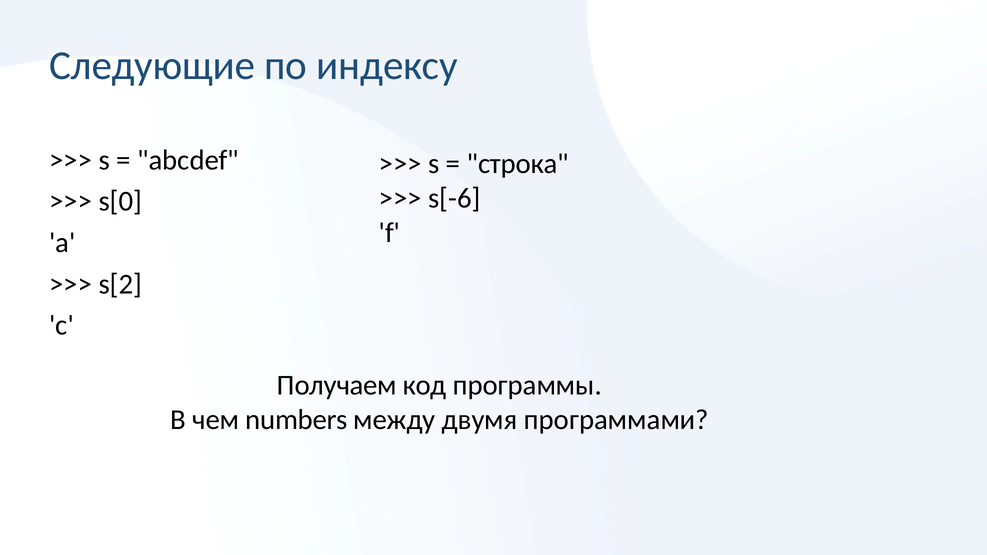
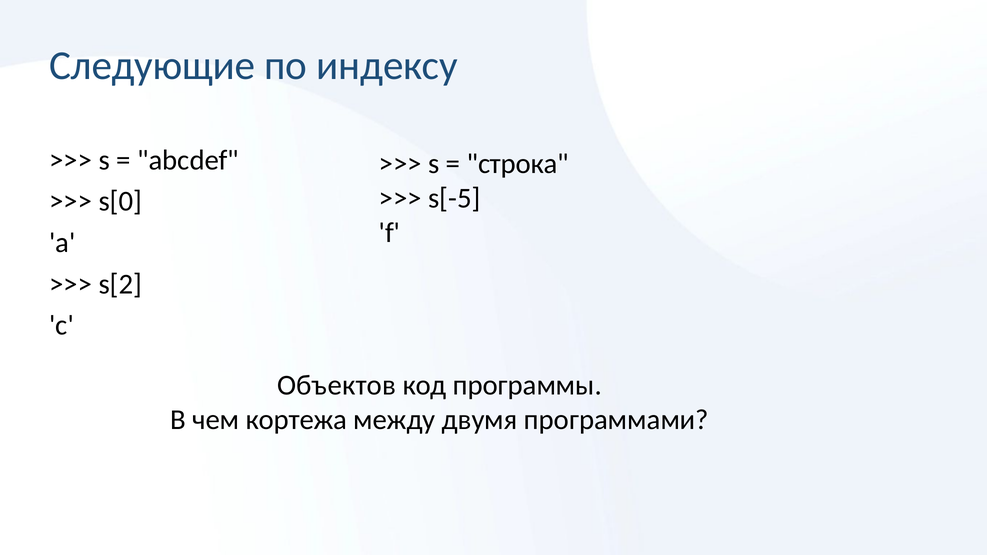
s[-6: s[-6 -> s[-5
Получаем: Получаем -> Объектов
numbers: numbers -> кортежа
